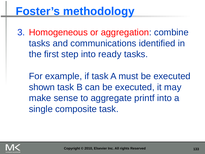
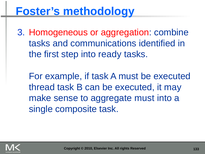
shown: shown -> thread
aggregate printf: printf -> must
